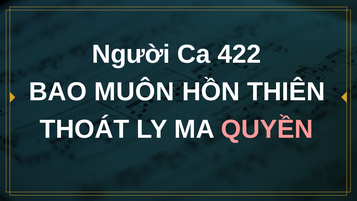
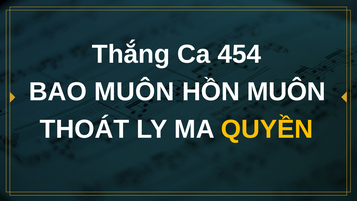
Người: Người -> Thắng
422: 422 -> 454
HỒN THIÊN: THIÊN -> MUÔN
QUYỀN colour: pink -> yellow
